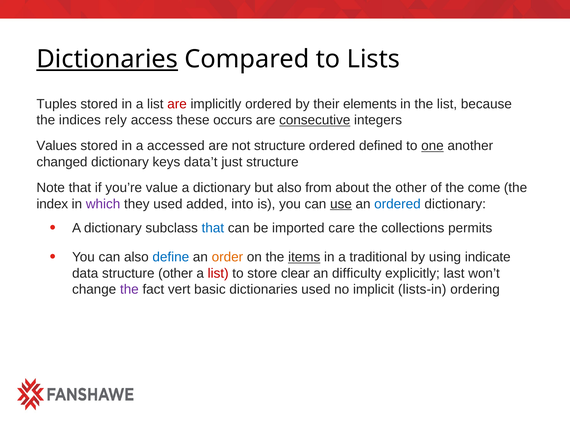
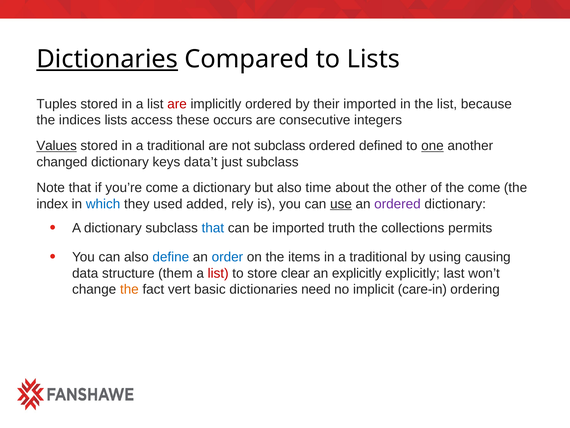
their elements: elements -> imported
indices rely: rely -> lists
consecutive underline: present -> none
Values underline: none -> present
stored in a accessed: accessed -> traditional
not structure: structure -> subclass
just structure: structure -> subclass
you’re value: value -> come
from: from -> time
which colour: purple -> blue
into: into -> rely
ordered at (397, 204) colour: blue -> purple
care: care -> truth
order colour: orange -> blue
items underline: present -> none
indicate: indicate -> causing
structure other: other -> them
an difficulty: difficulty -> explicitly
the at (129, 289) colour: purple -> orange
dictionaries used: used -> need
lists-in: lists-in -> care-in
